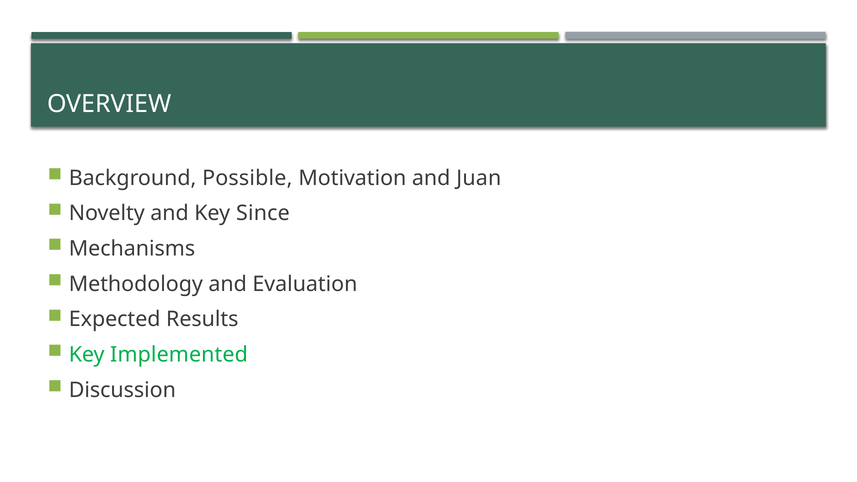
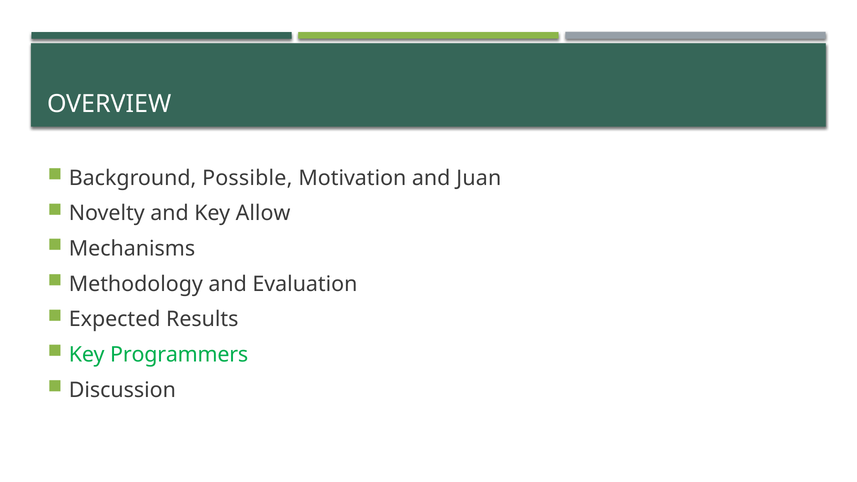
Since: Since -> Allow
Implemented: Implemented -> Programmers
